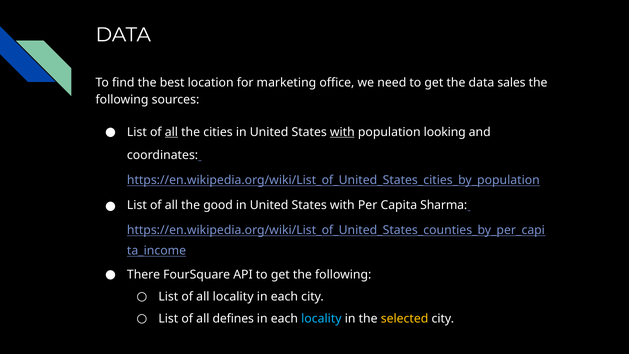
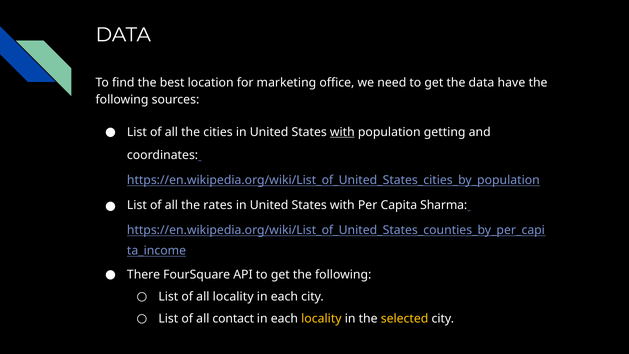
sales: sales -> have
all at (171, 132) underline: present -> none
looking: looking -> getting
good: good -> rates
defines: defines -> contact
locality at (321, 318) colour: light blue -> yellow
